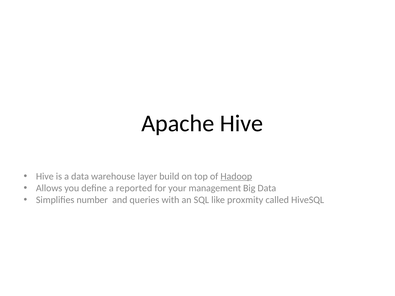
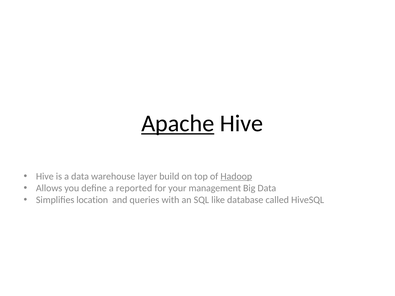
Apache underline: none -> present
number: number -> location
proxmity: proxmity -> database
